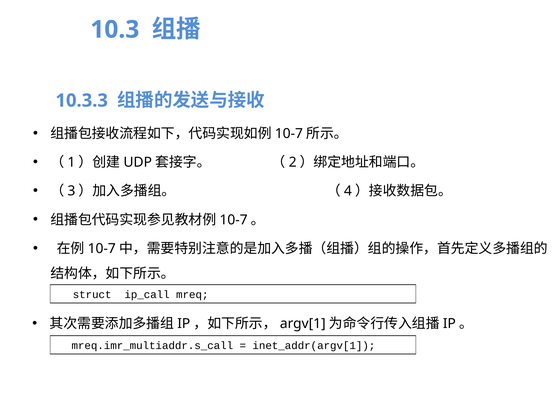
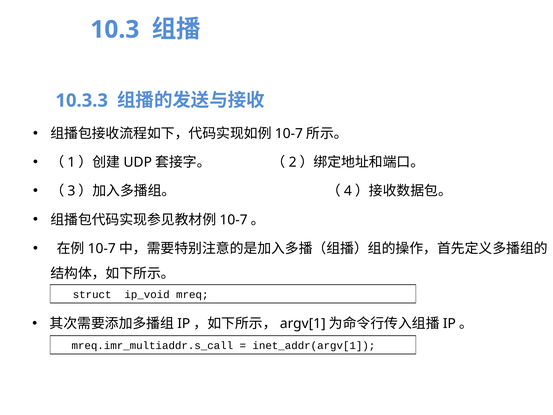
ip_call: ip_call -> ip_void
